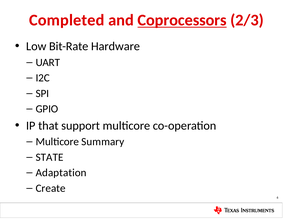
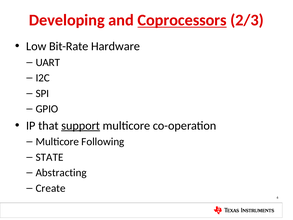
Completed: Completed -> Developing
support underline: none -> present
Summary: Summary -> Following
Adaptation: Adaptation -> Abstracting
